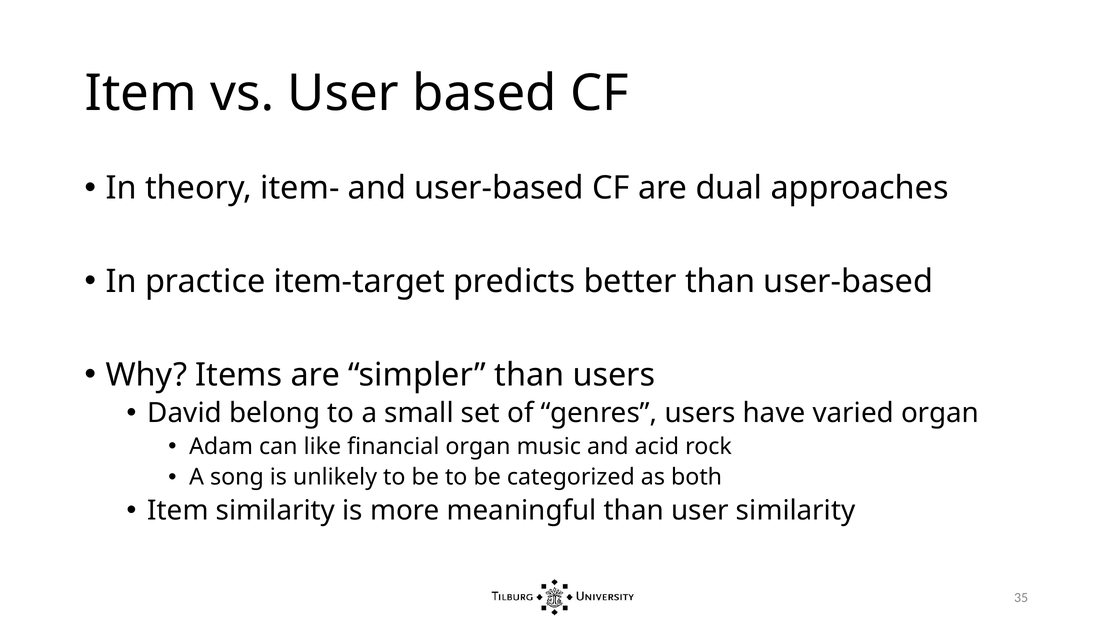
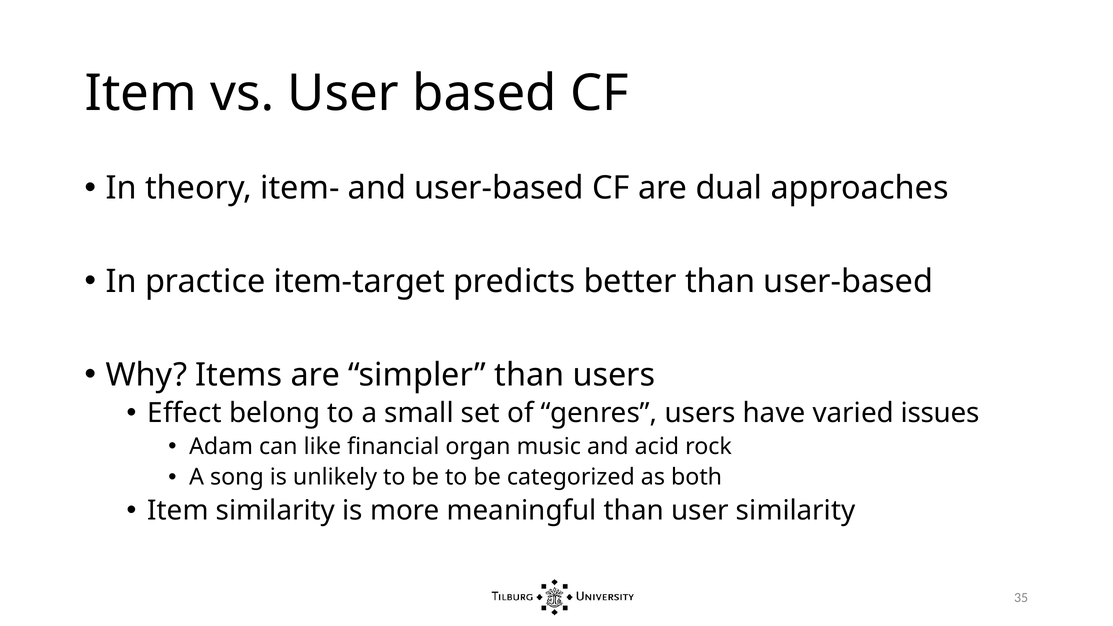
David: David -> Effect
varied organ: organ -> issues
